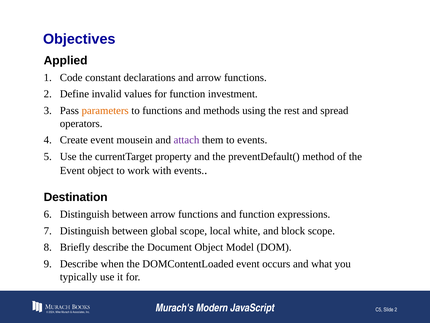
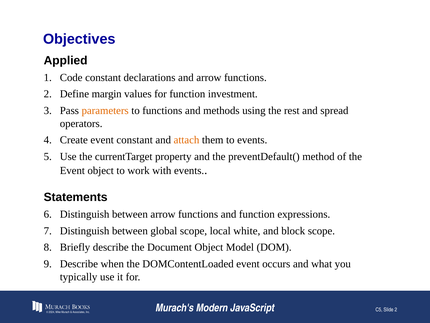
invalid: invalid -> margin
event mousein: mousein -> constant
attach colour: purple -> orange
Destination: Destination -> Statements
